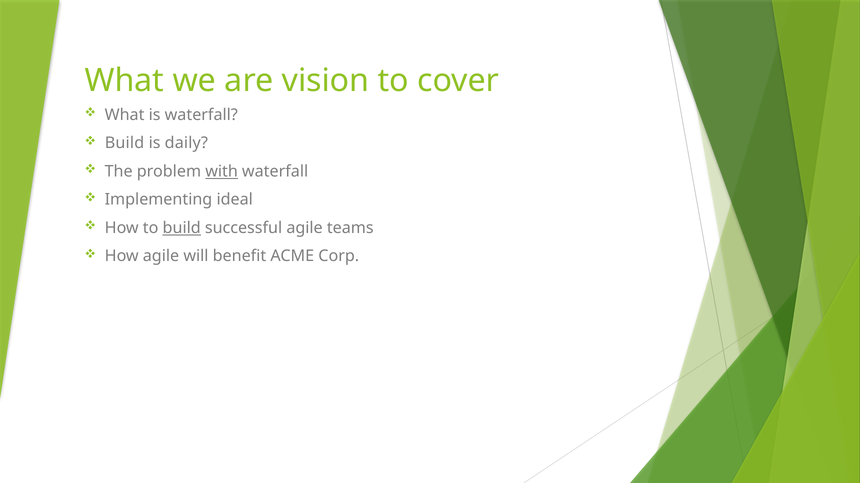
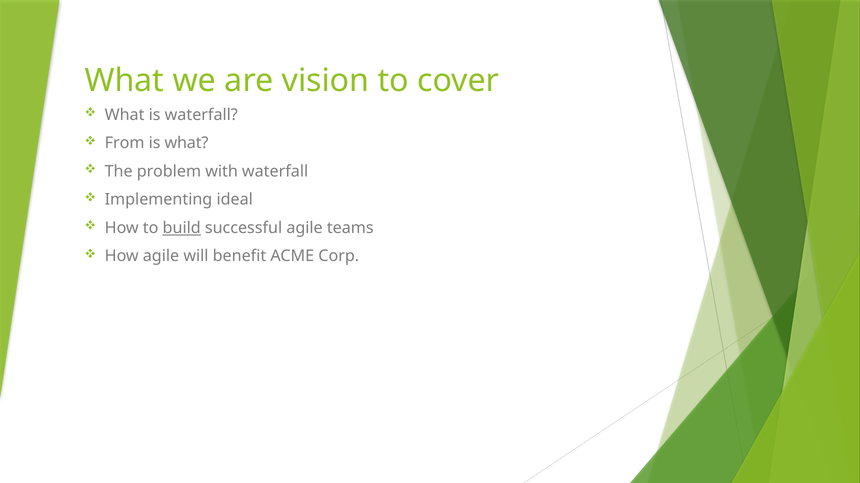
Build at (125, 143): Build -> From
is daily: daily -> what
with underline: present -> none
